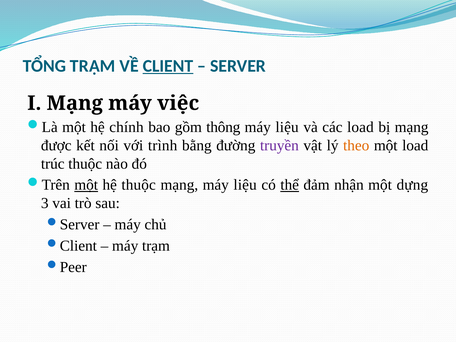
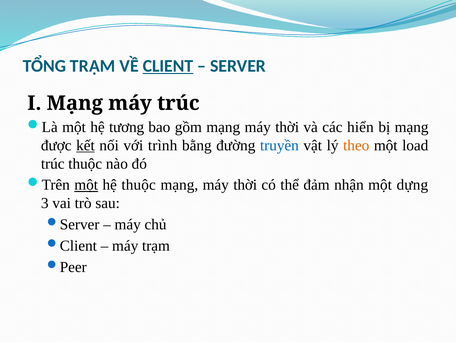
máy việc: việc -> trúc
chính: chính -> tương
gồm thông: thông -> mạng
liệu at (287, 127): liệu -> thời
các load: load -> hiển
kết underline: none -> present
truyền colour: purple -> blue
liệu at (245, 185): liệu -> thời
thể underline: present -> none
